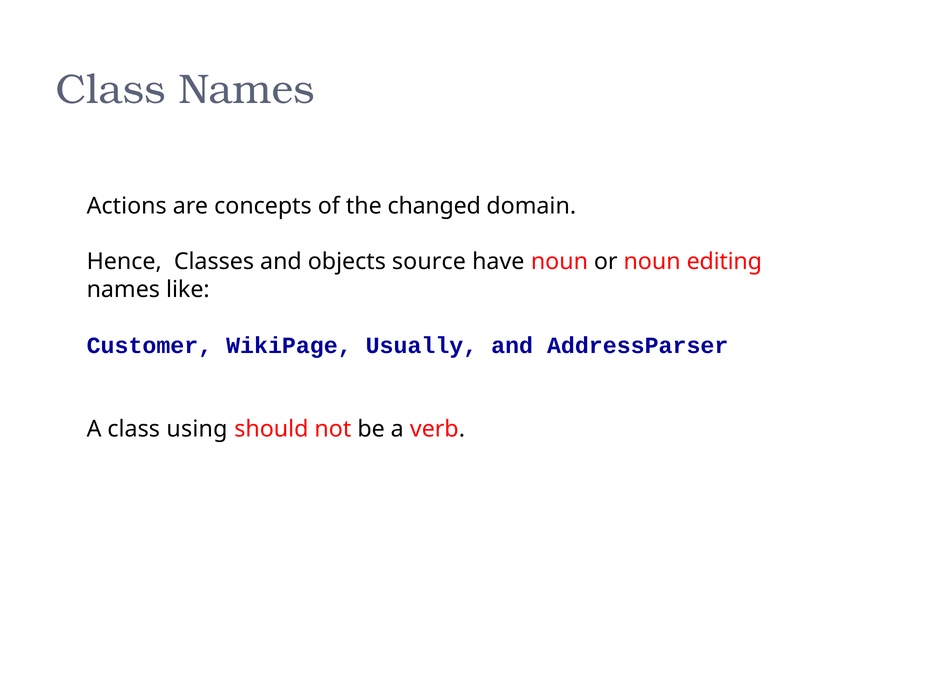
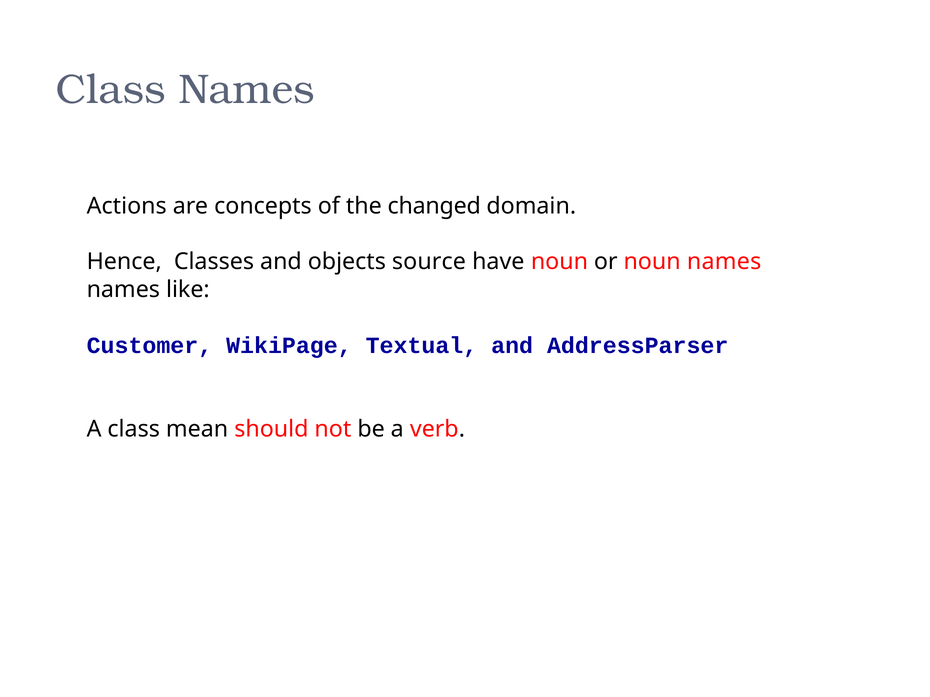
noun editing: editing -> names
Usually: Usually -> Textual
using: using -> mean
